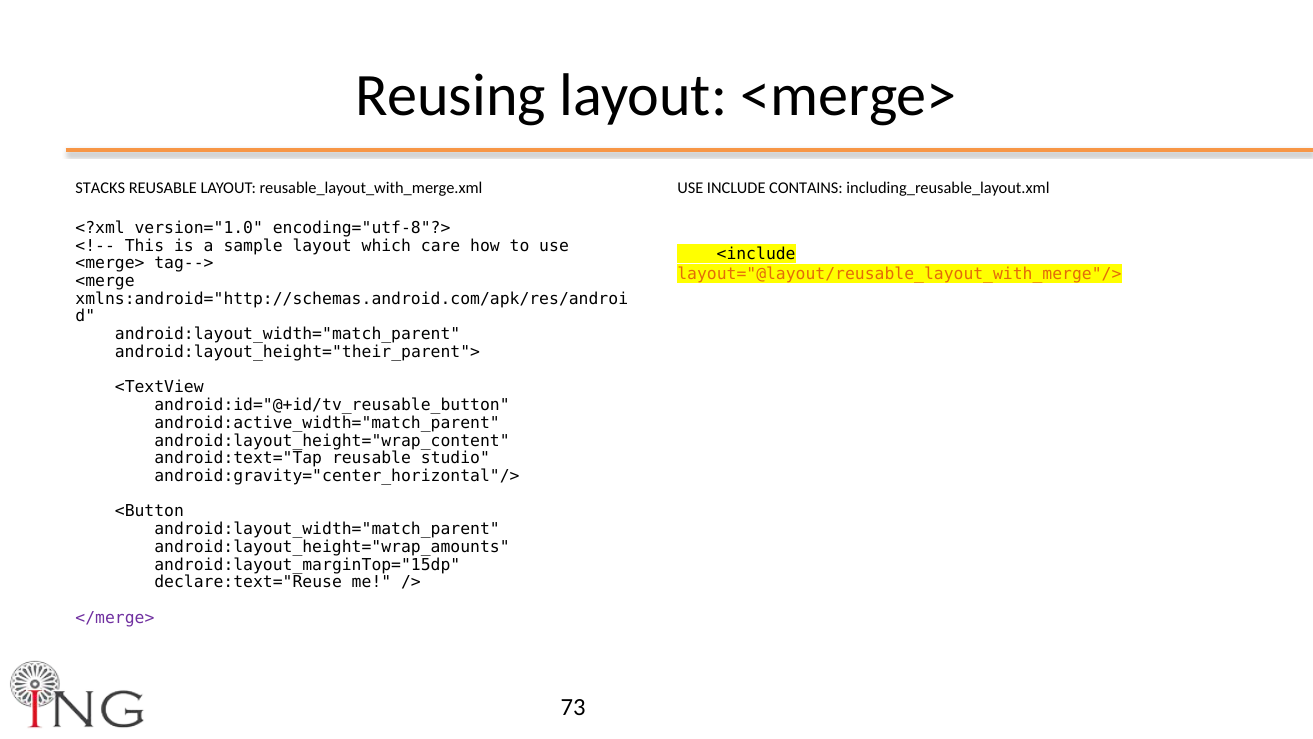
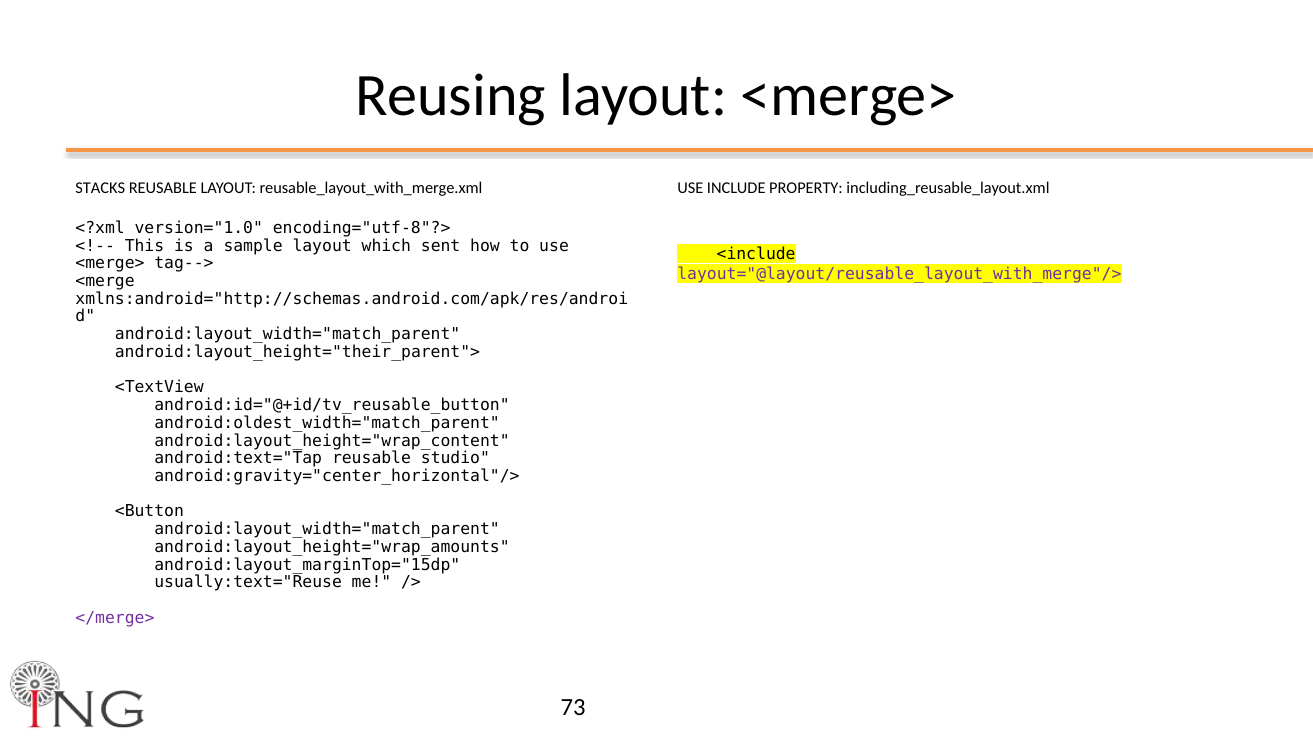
CONTAINS: CONTAINS -> PROPERTY
care: care -> sent
layout="@layout/reusable_layout_with_merge"/> colour: orange -> purple
android:active_width="match_parent: android:active_width="match_parent -> android:oldest_width="match_parent
declare:text="Reuse: declare:text="Reuse -> usually:text="Reuse
